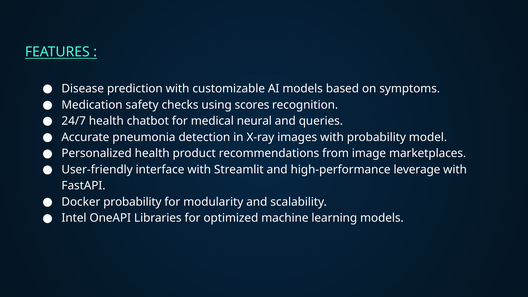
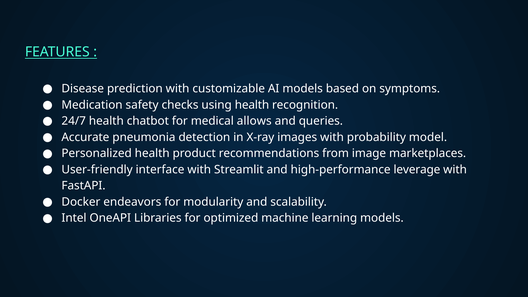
using scores: scores -> health
neural: neural -> allows
Docker probability: probability -> endeavors
